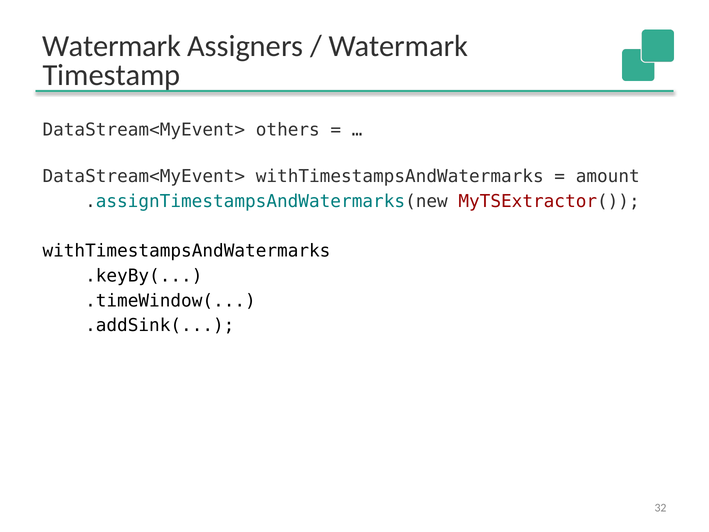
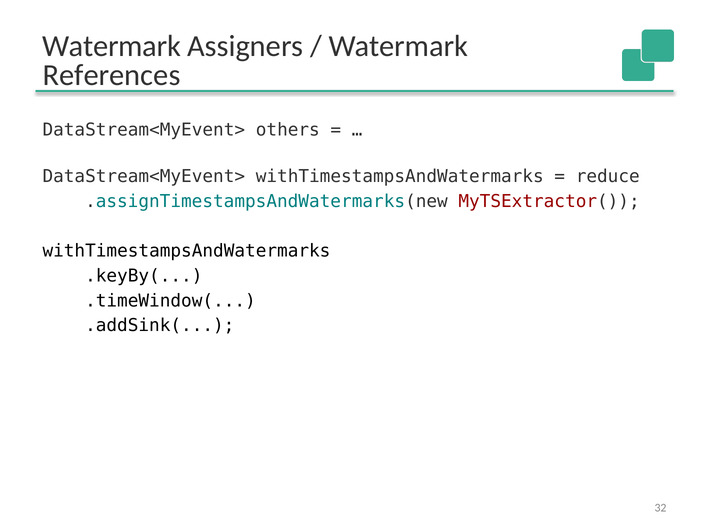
Timestamp: Timestamp -> References
amount: amount -> reduce
